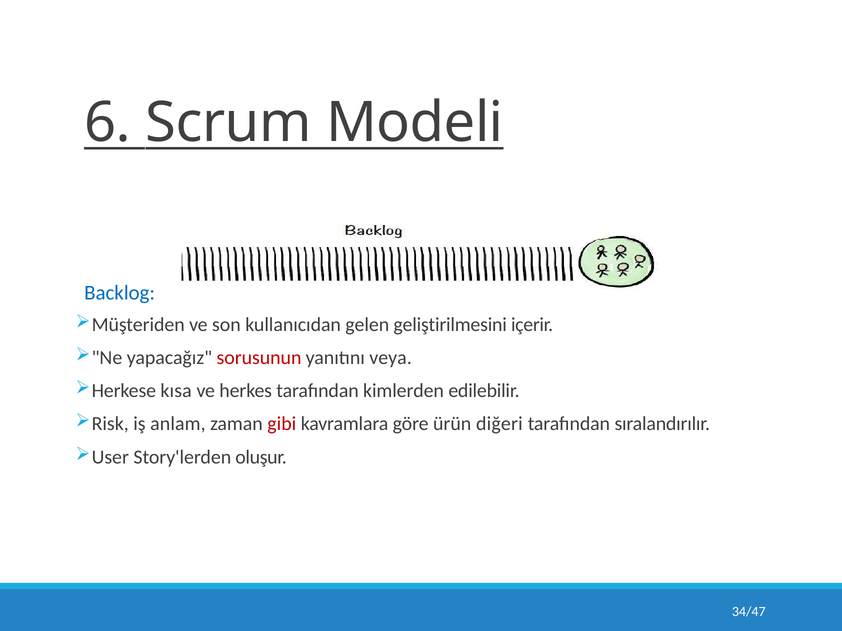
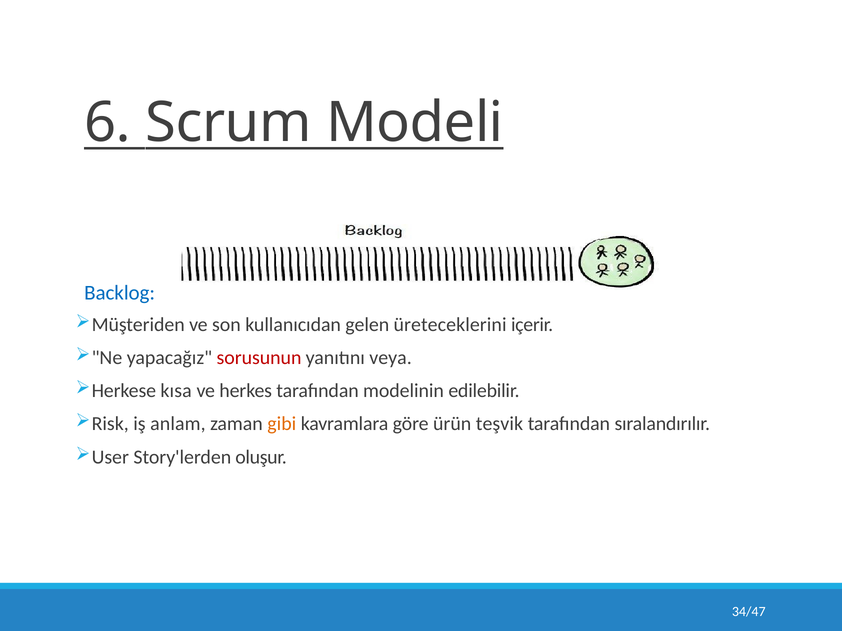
geliştirilmesini: geliştirilmesini -> üreteceklerini
kimlerden: kimlerden -> modelinin
gibi colour: red -> orange
diğeri: diğeri -> teşvik
